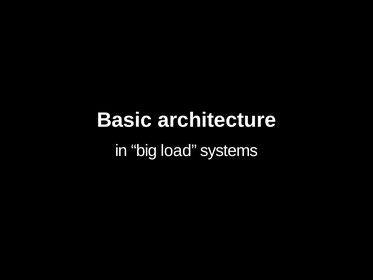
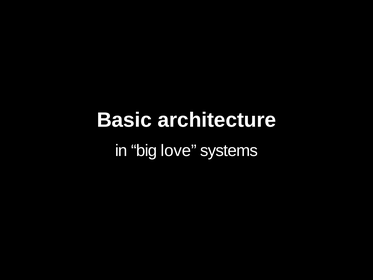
load: load -> love
